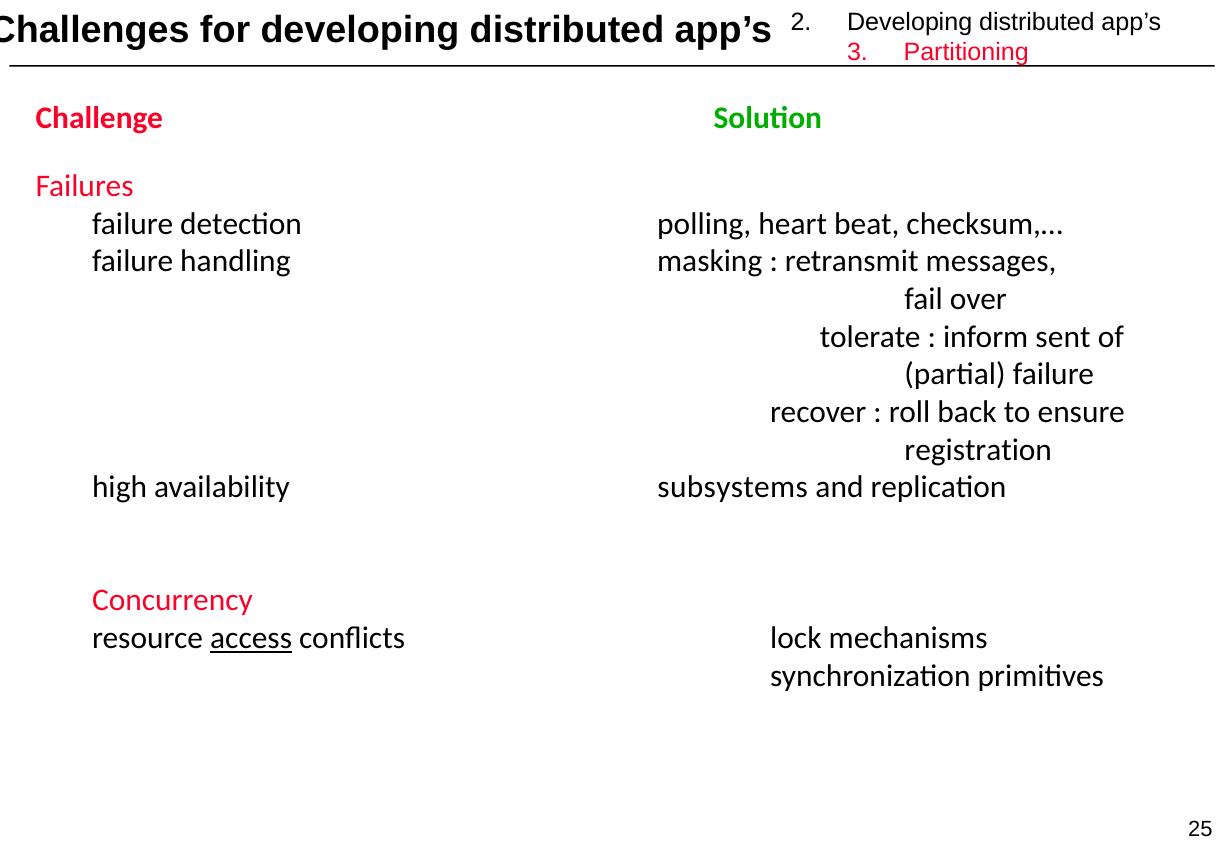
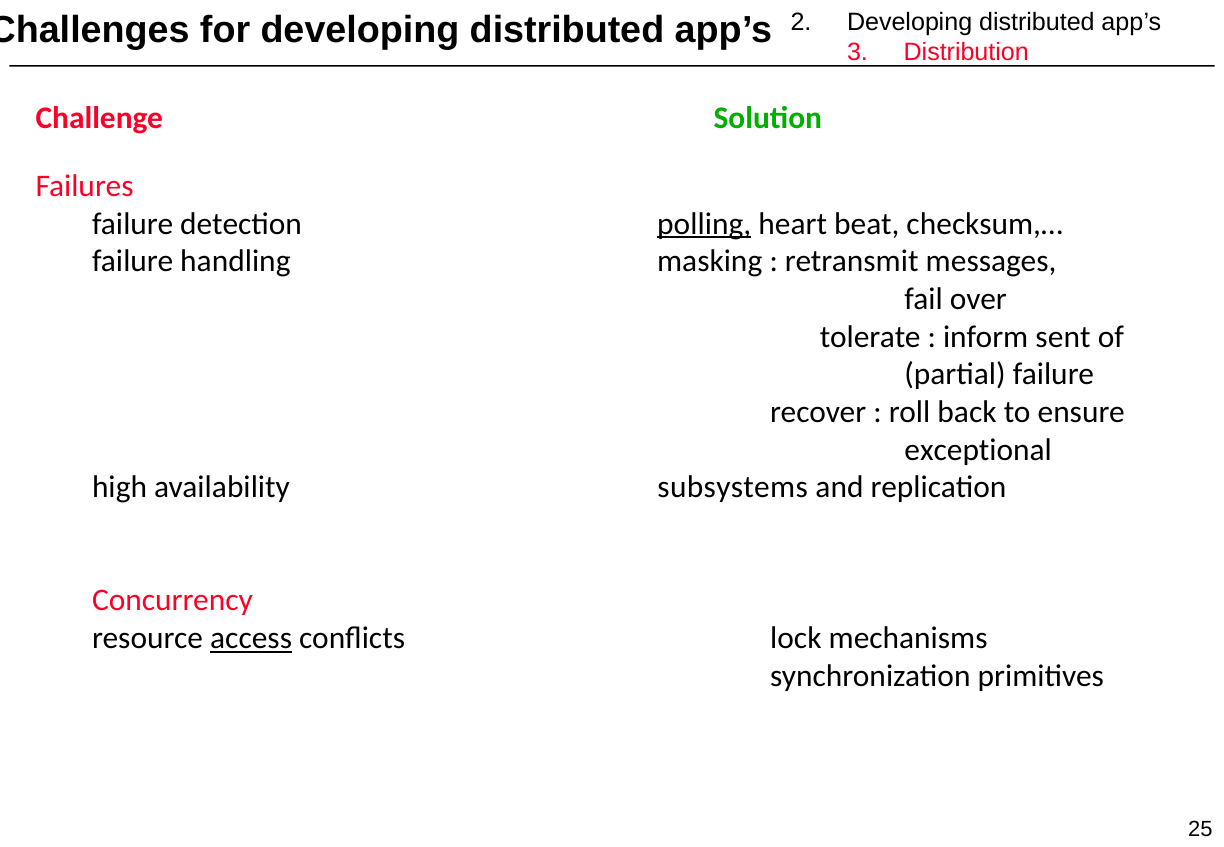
Partitioning: Partitioning -> Distribution
polling underline: none -> present
registration: registration -> exceptional
